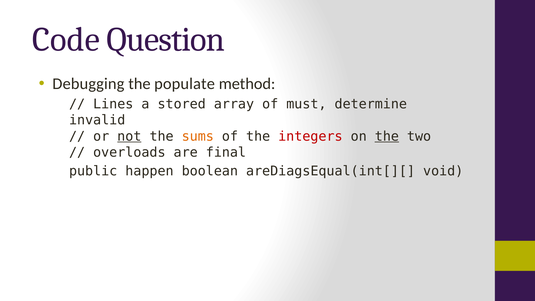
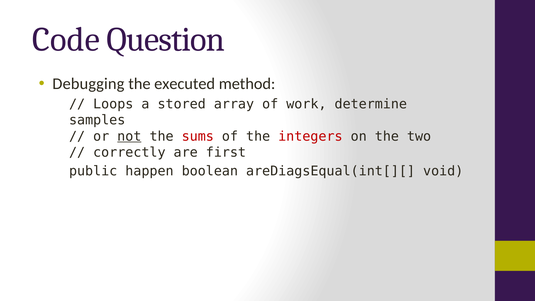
populate: populate -> executed
Lines: Lines -> Loops
must: must -> work
invalid: invalid -> samples
sums colour: orange -> red
the at (387, 136) underline: present -> none
overloads: overloads -> correctly
final: final -> first
